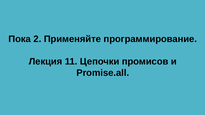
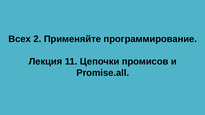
Пока: Пока -> Всех
